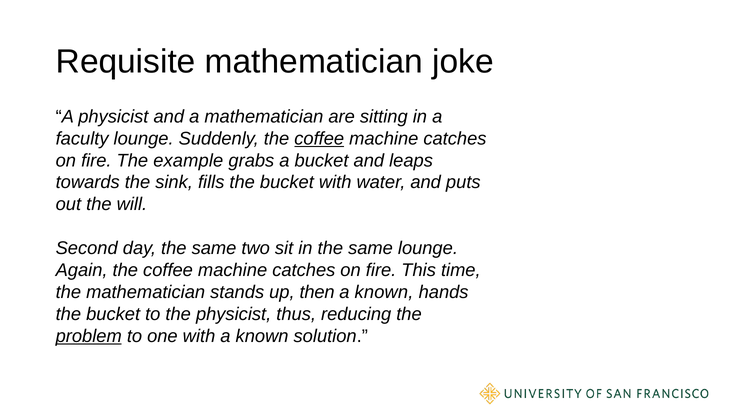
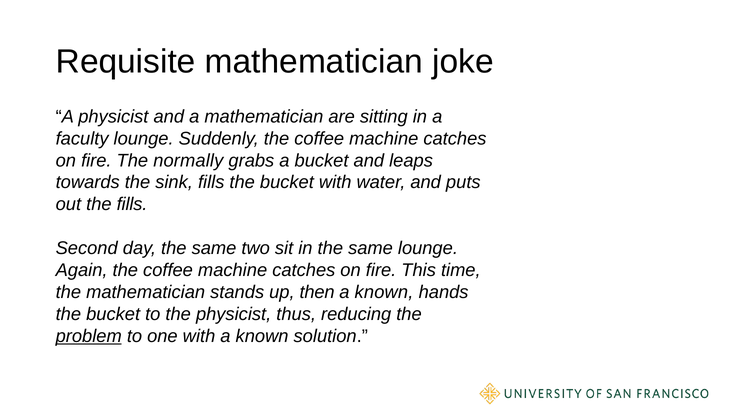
coffee at (319, 138) underline: present -> none
example: example -> normally
the will: will -> fills
